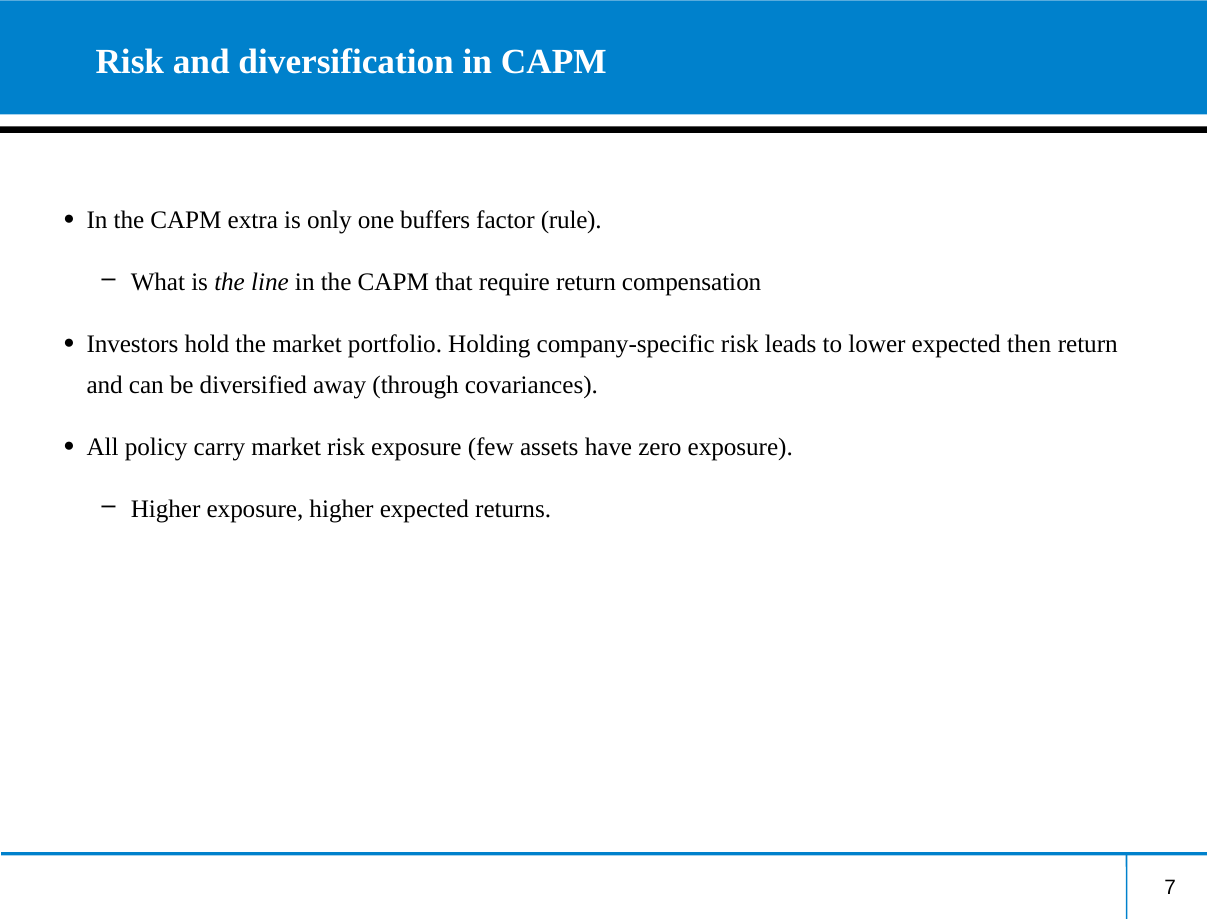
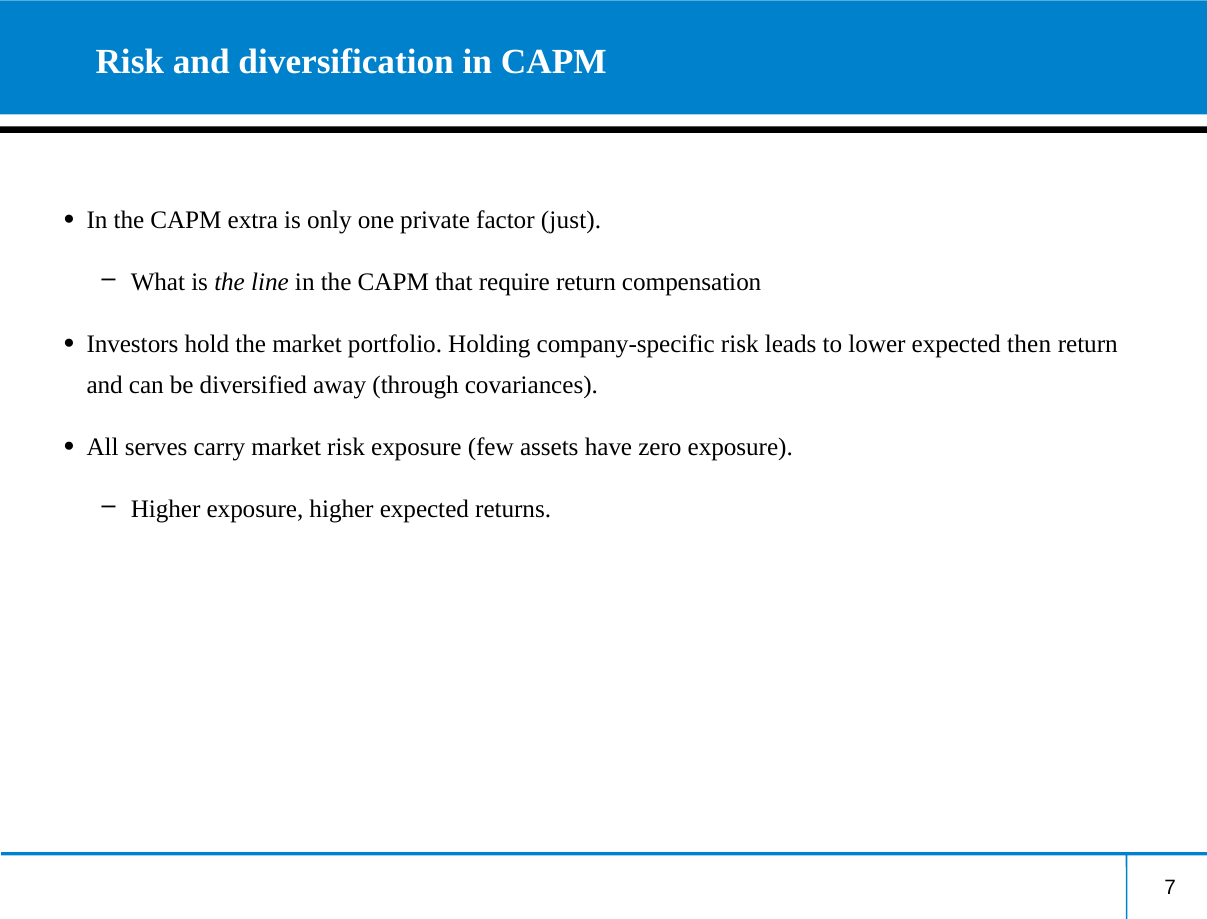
buffers: buffers -> private
rule: rule -> just
policy: policy -> serves
